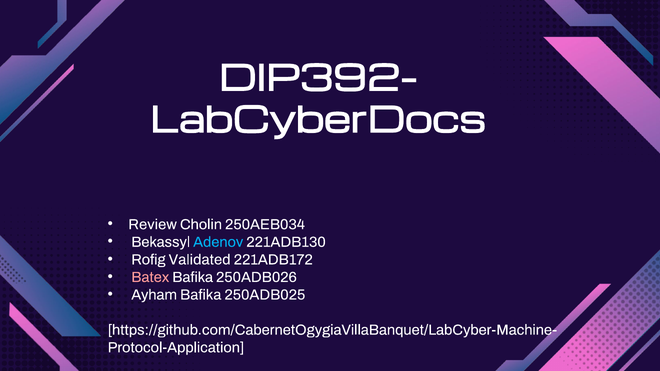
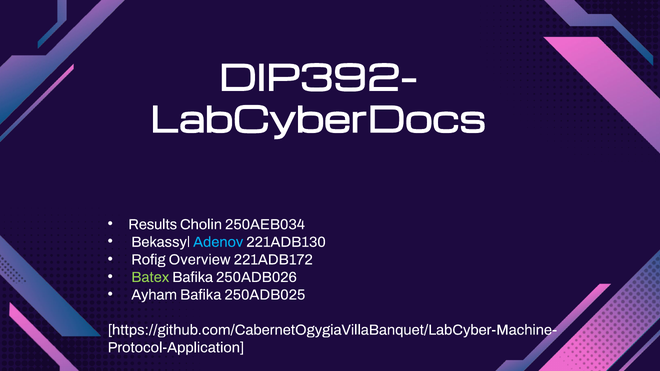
Review: Review -> Results
Validated: Validated -> Overview
Batex colour: pink -> light green
